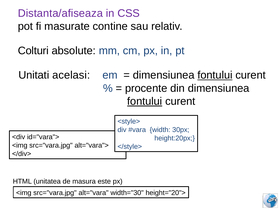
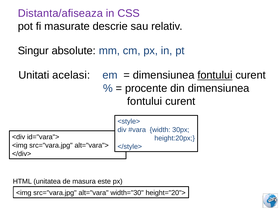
contine: contine -> descrie
Colturi: Colturi -> Singur
fontului at (145, 101) underline: present -> none
